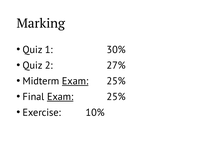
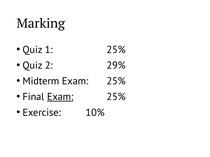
1 30%: 30% -> 25%
27%: 27% -> 29%
Exam at (75, 81) underline: present -> none
